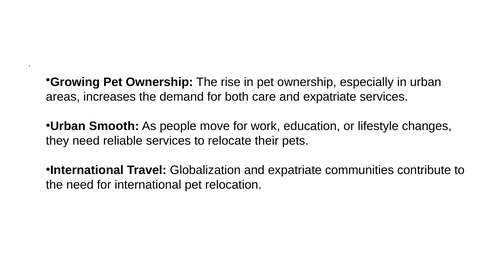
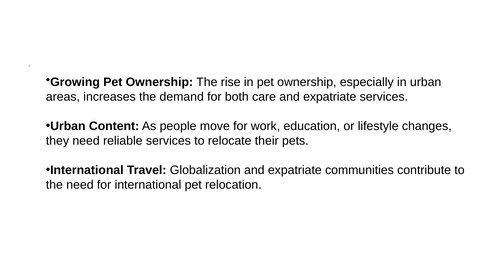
Smooth: Smooth -> Content
